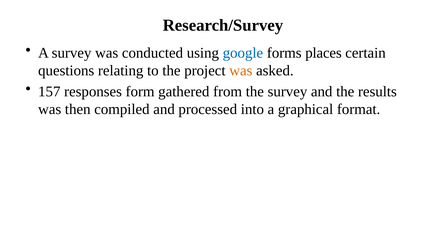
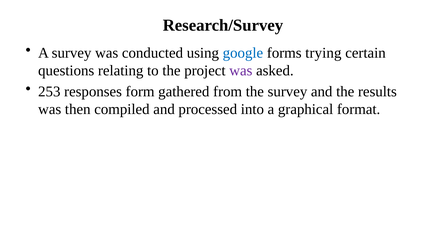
places: places -> trying
was at (241, 71) colour: orange -> purple
157: 157 -> 253
